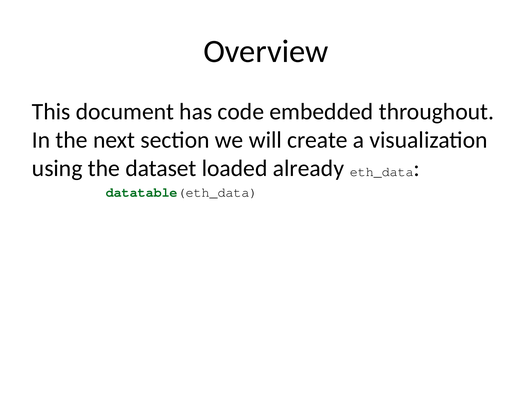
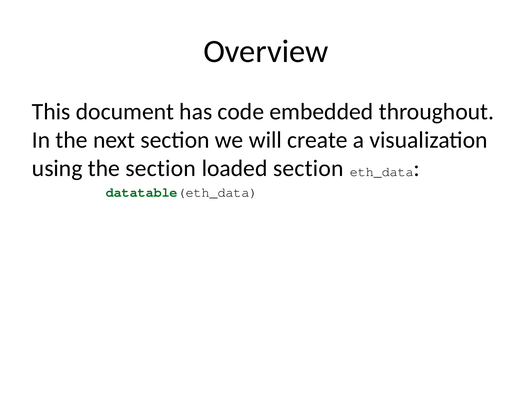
the dataset: dataset -> section
loaded already: already -> section
